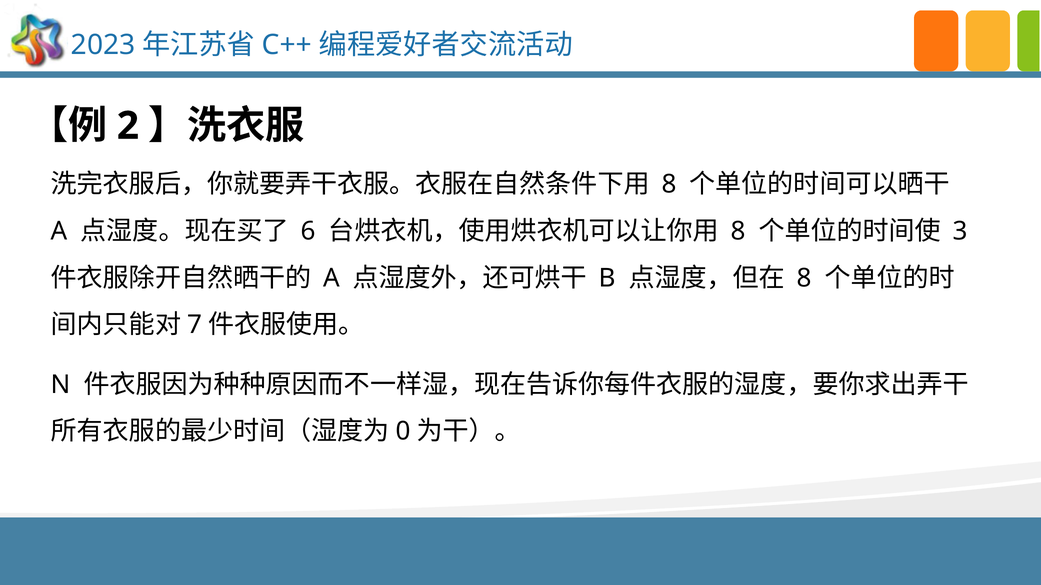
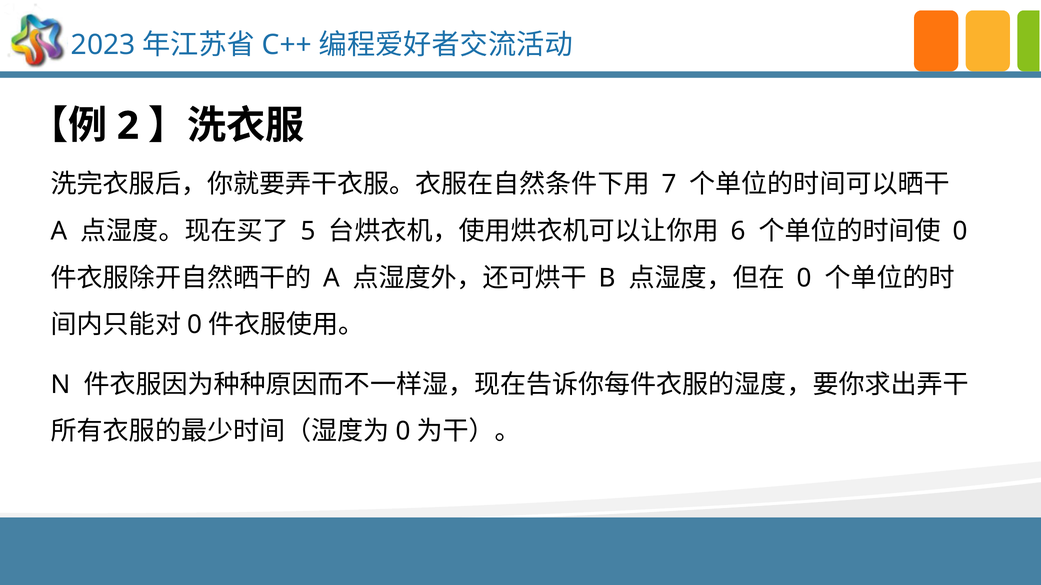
8 at (669, 185): 8 -> 7
6: 6 -> 5
8 at (738, 231): 8 -> 6
3 at (960, 231): 3 -> 0
8 at (804, 278): 8 -> 0
7 at (195, 325): 7 -> 0
